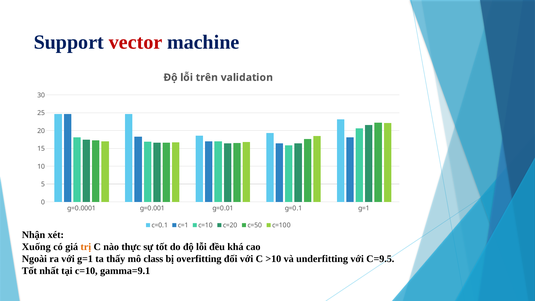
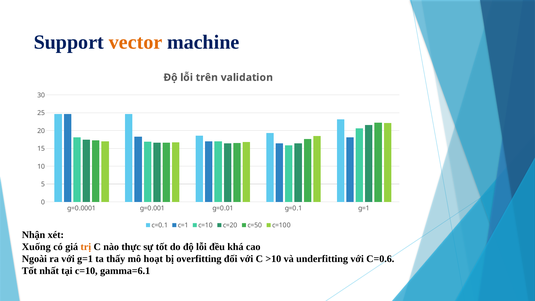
vector colour: red -> orange
class: class -> hoạt
C=9.5: C=9.5 -> C=0.6
gamma=9.1: gamma=9.1 -> gamma=6.1
